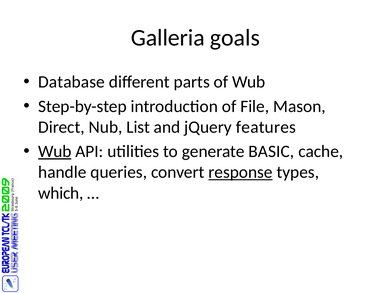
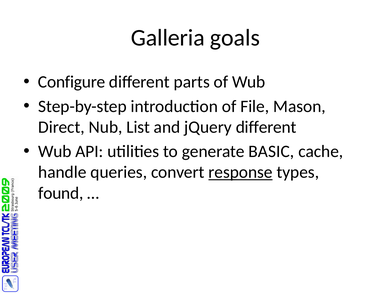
Database: Database -> Configure
jQuery features: features -> different
Wub at (55, 152) underline: present -> none
which: which -> found
